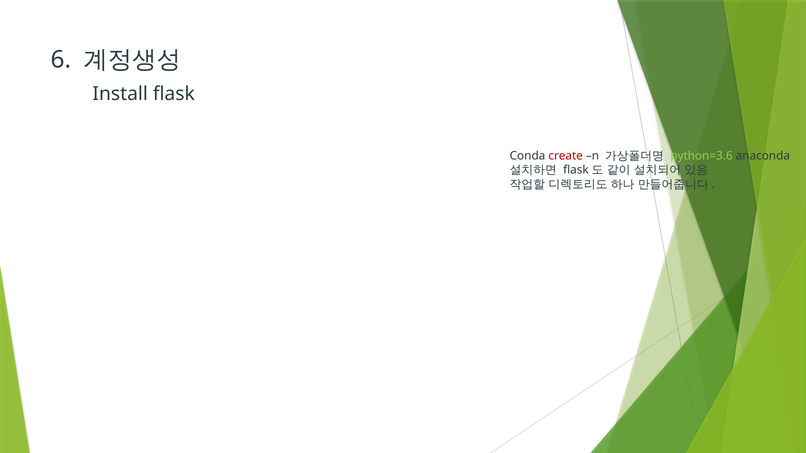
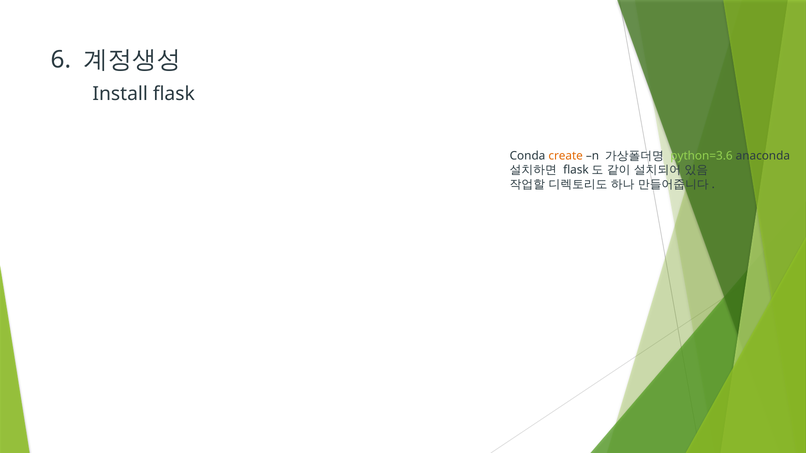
create colour: red -> orange
